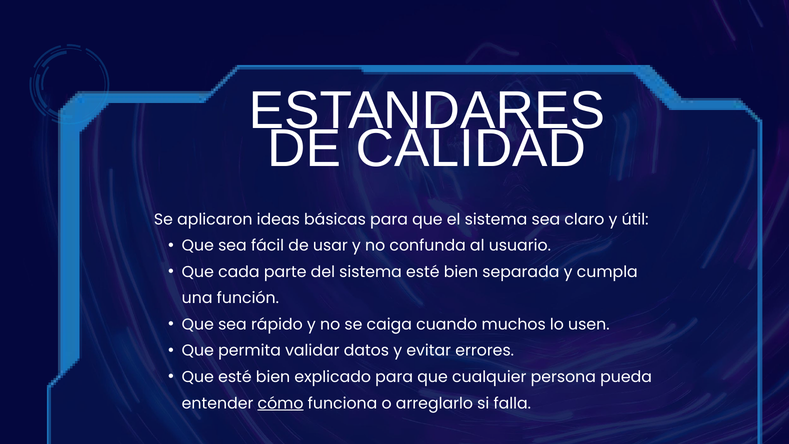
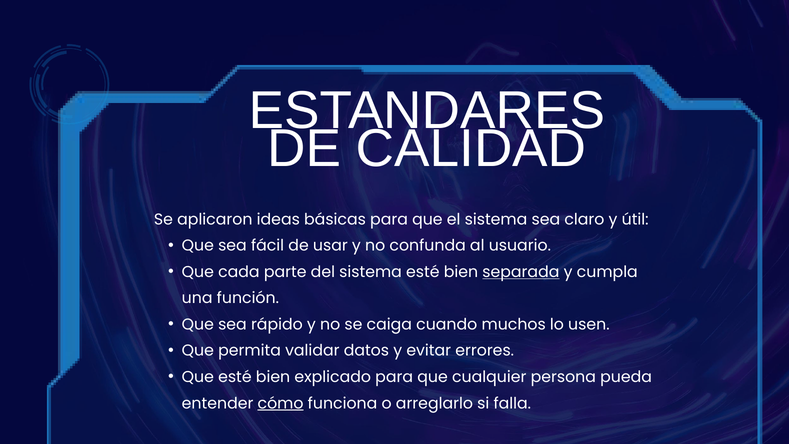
separada underline: none -> present
